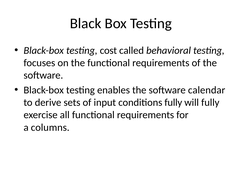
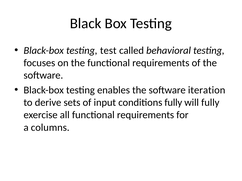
cost: cost -> test
calendar: calendar -> iteration
